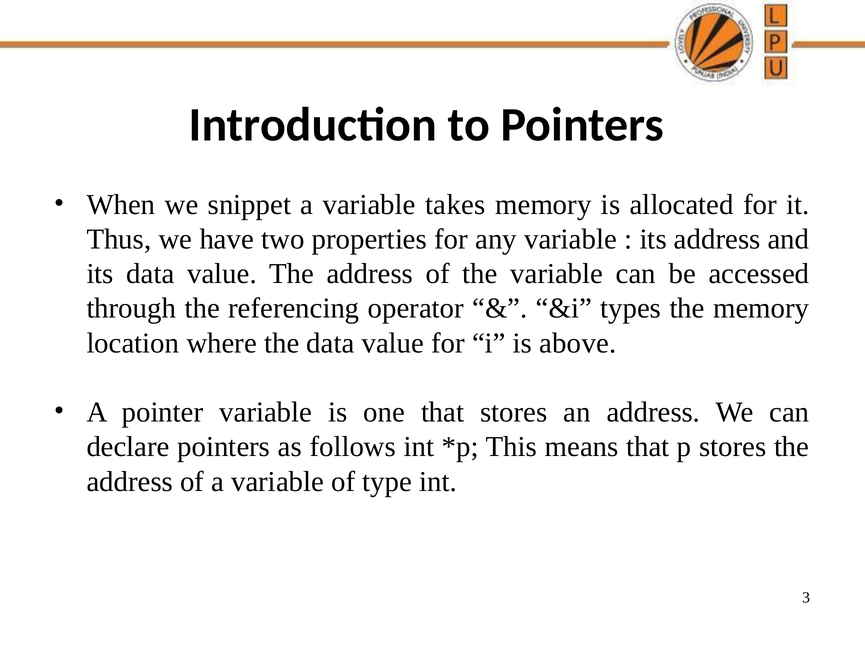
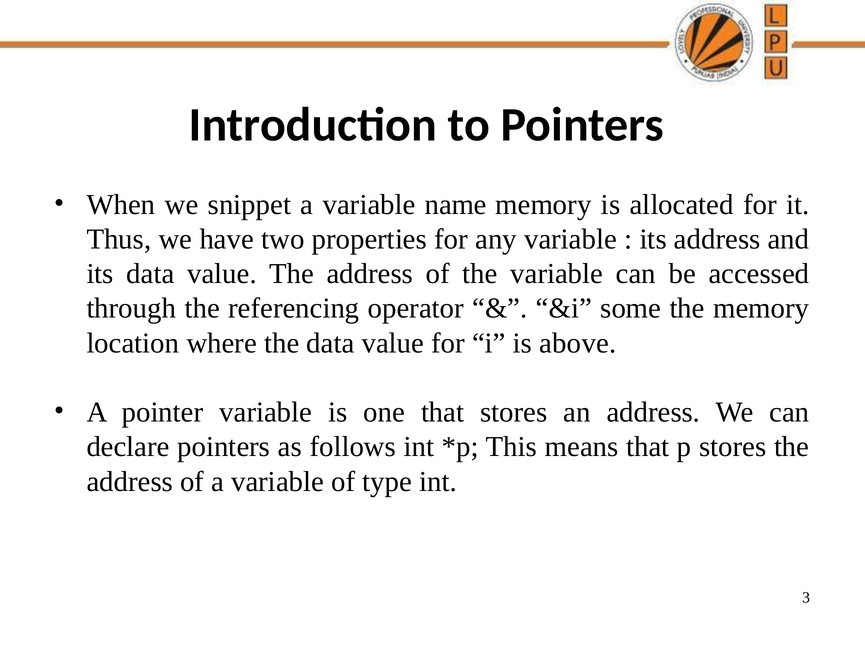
takes: takes -> name
types: types -> some
